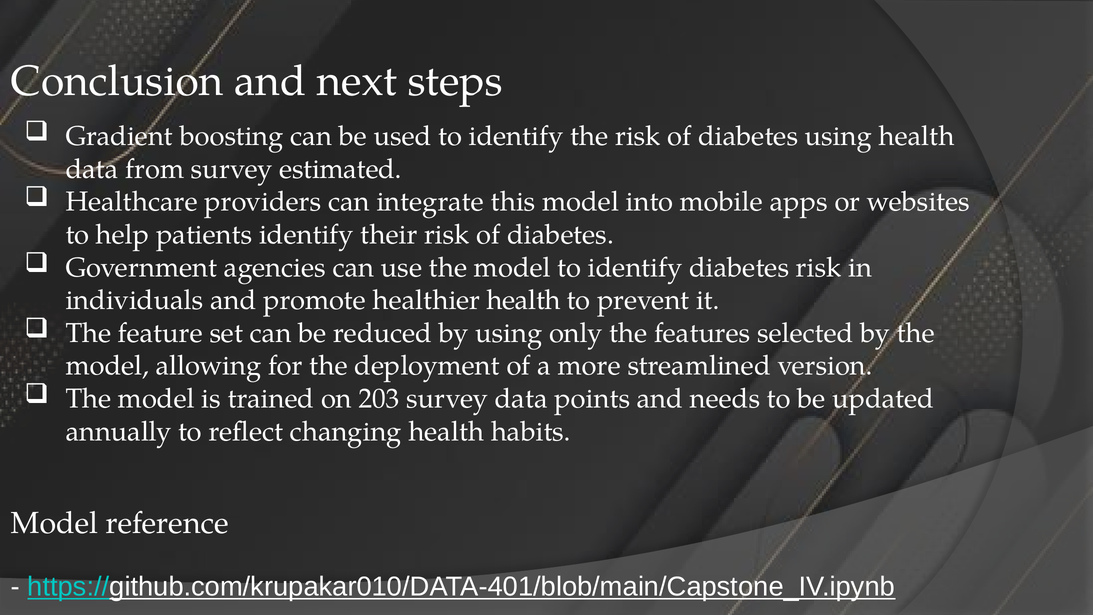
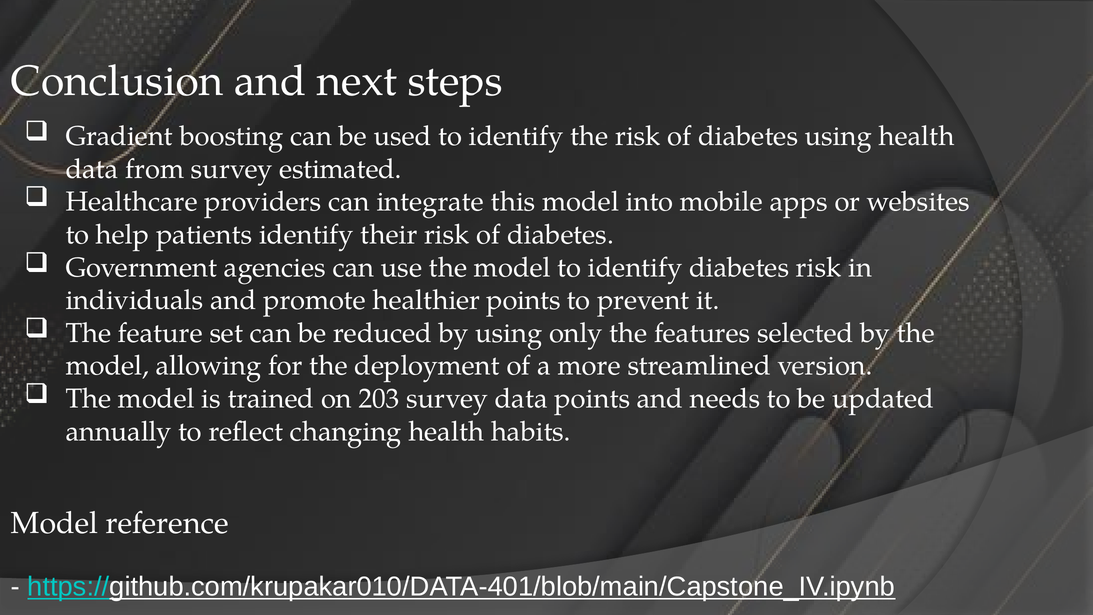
healthier health: health -> points
